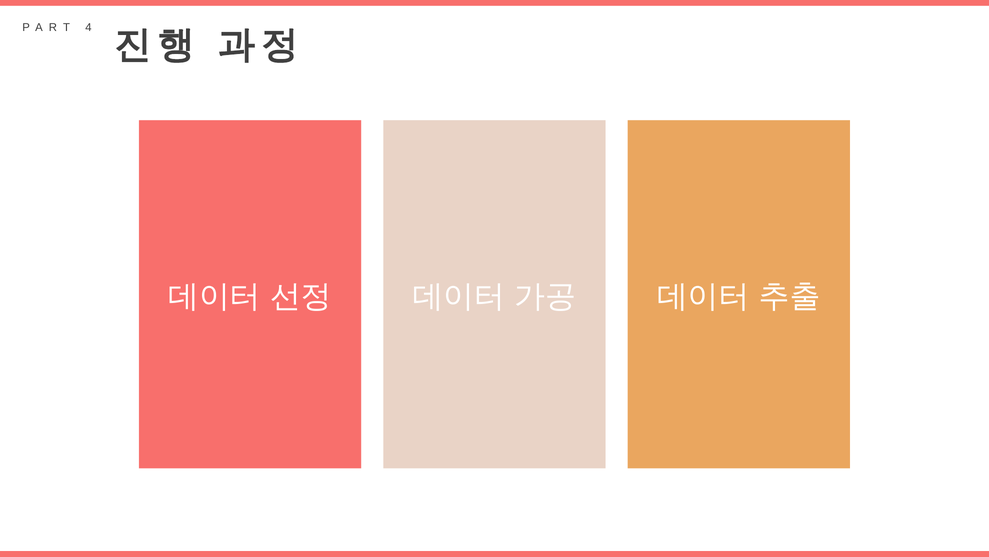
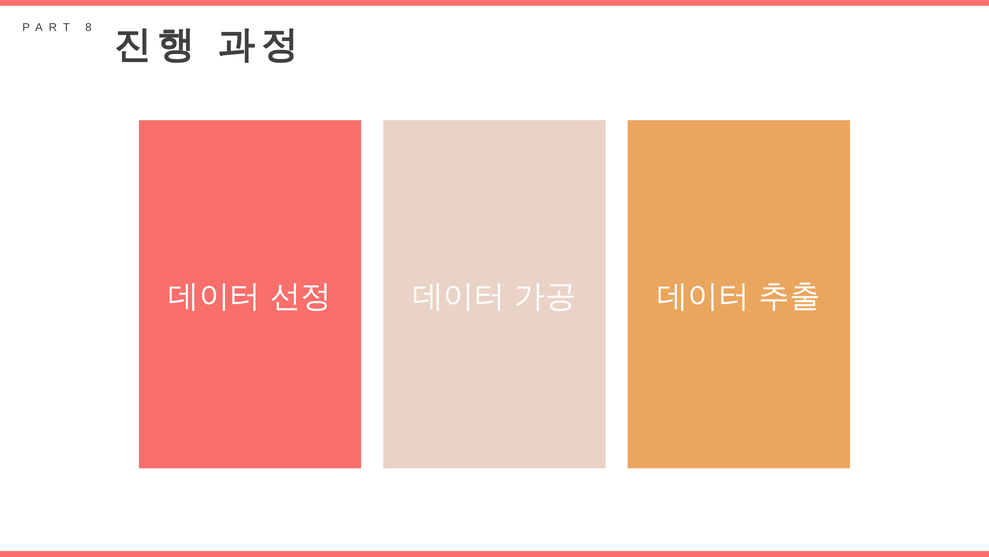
4: 4 -> 8
